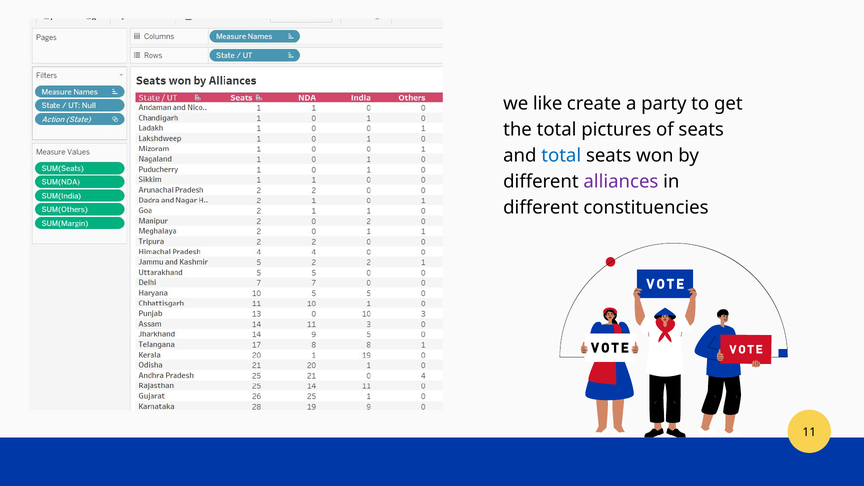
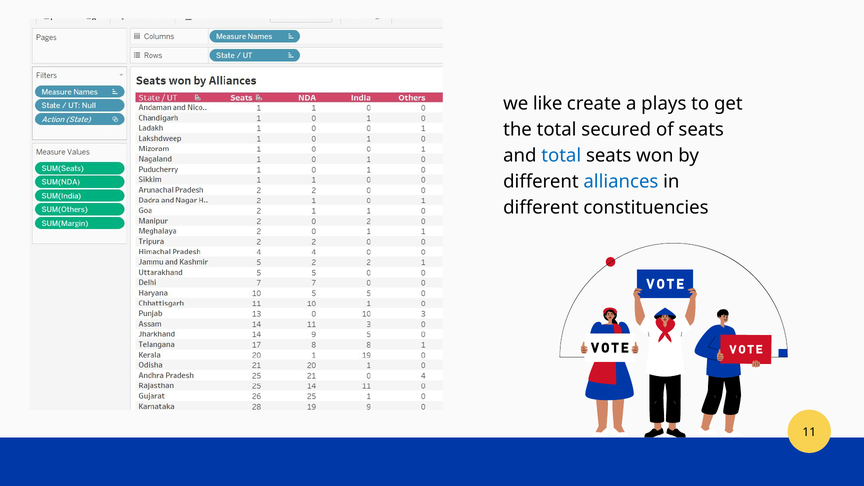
party: party -> plays
pictures: pictures -> secured
alliances colour: purple -> blue
